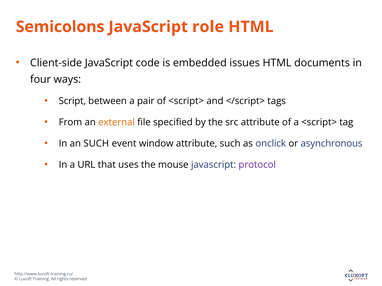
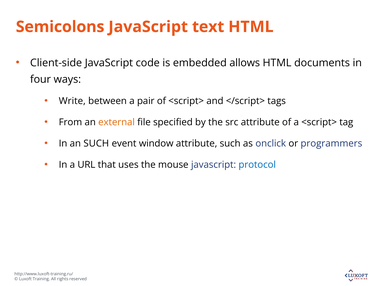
role: role -> text
issues: issues -> allows
Script: Script -> Write
asynchronous: asynchronous -> programmers
protocol colour: purple -> blue
